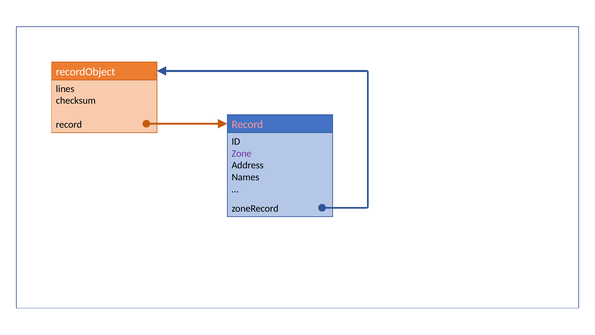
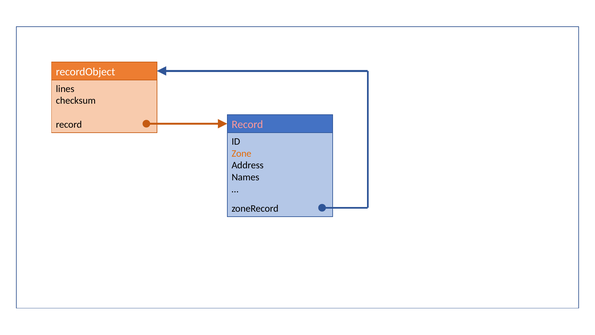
Zone colour: purple -> orange
